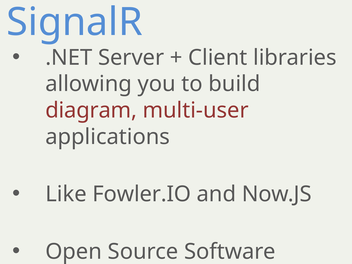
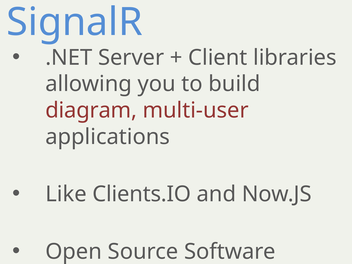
Fowler.IO: Fowler.IO -> Clients.IO
